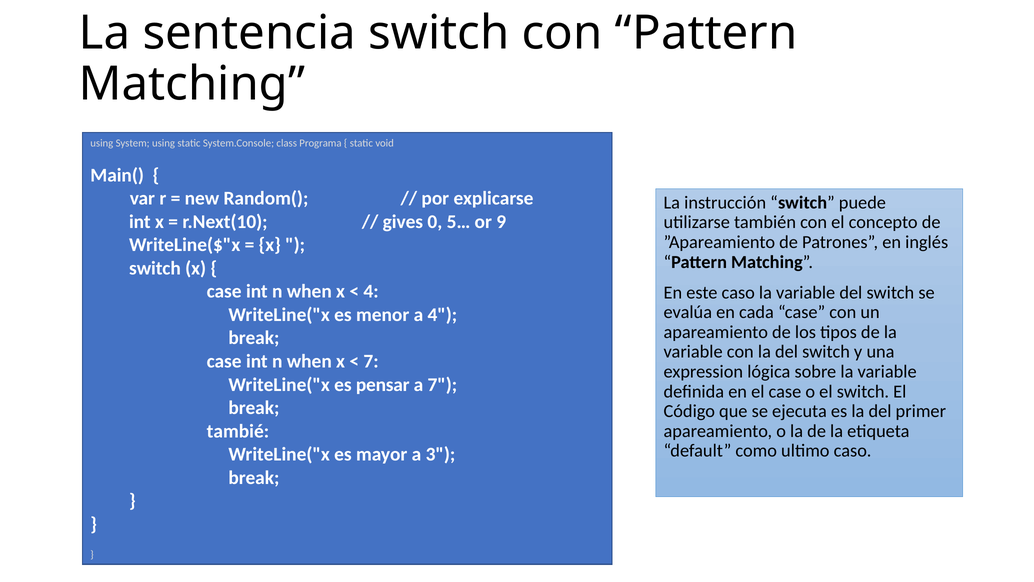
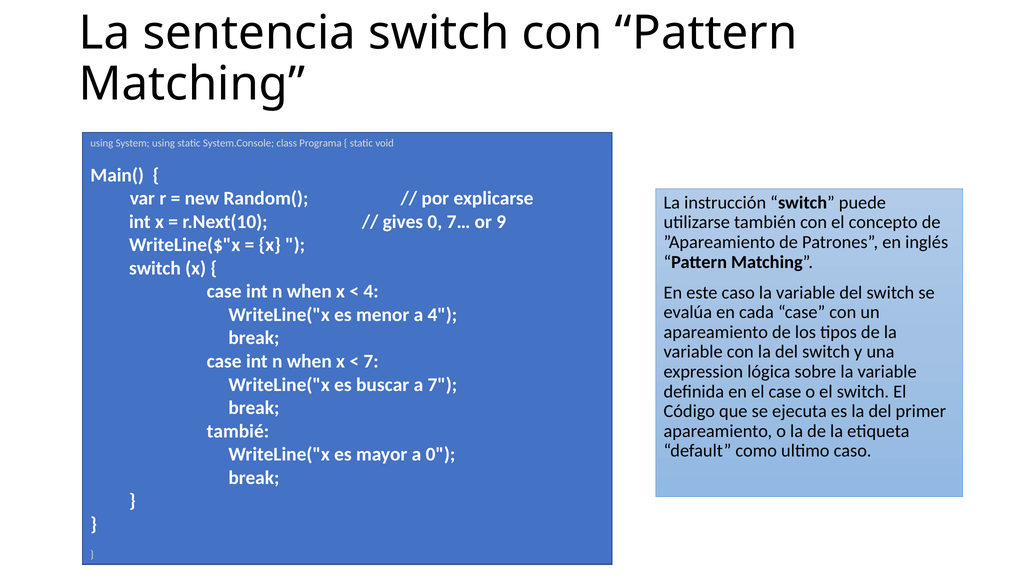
5…: 5… -> 7…
pensar: pensar -> buscar
a 3: 3 -> 0
